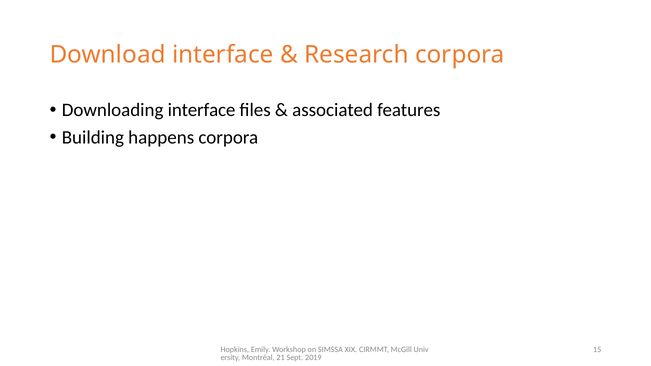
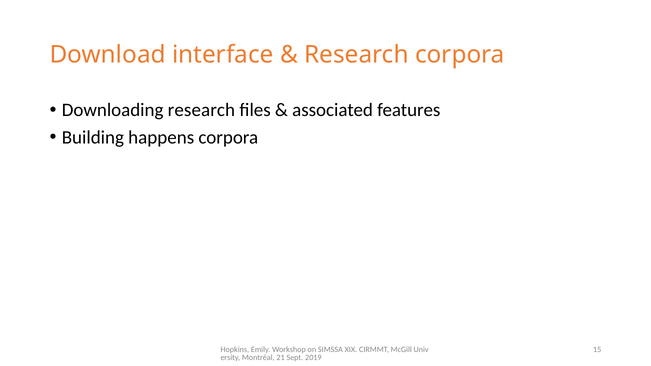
Downloading interface: interface -> research
